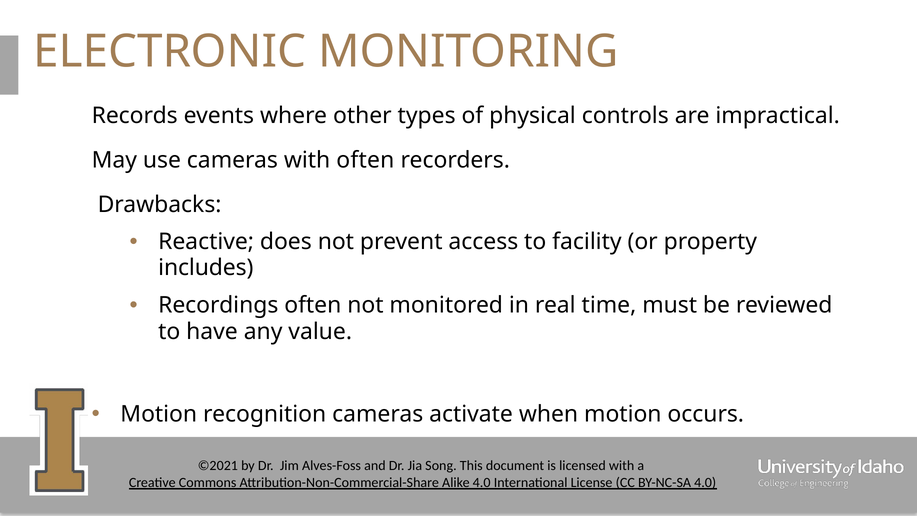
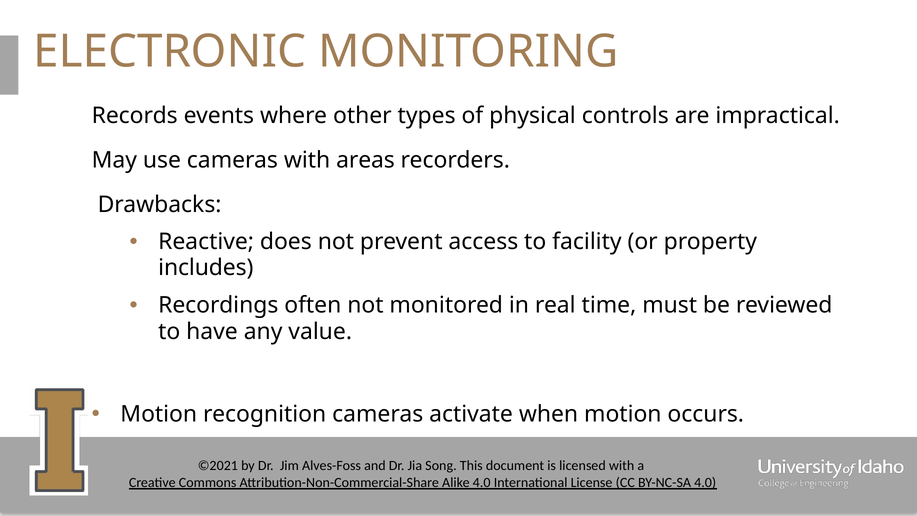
with often: often -> areas
